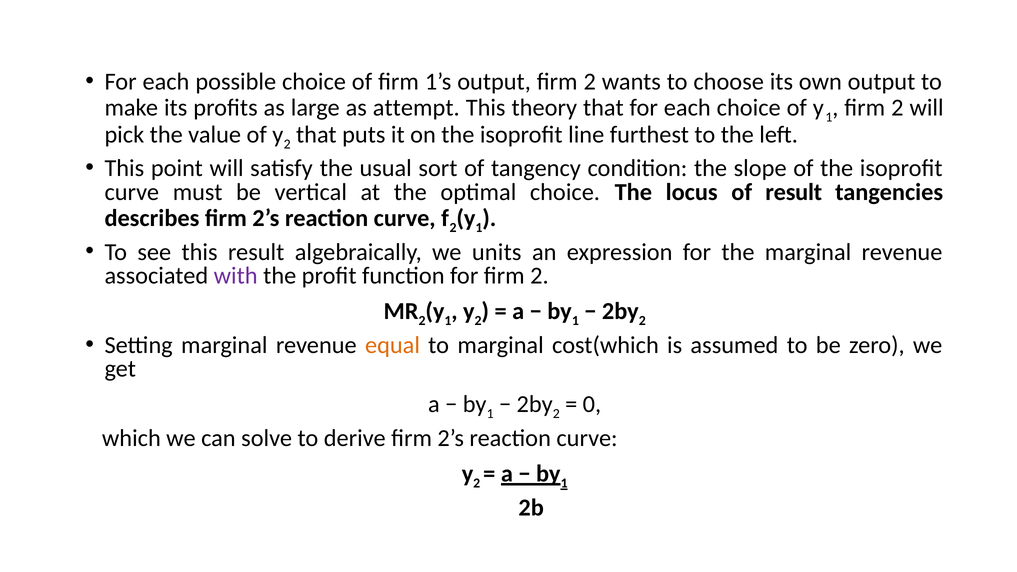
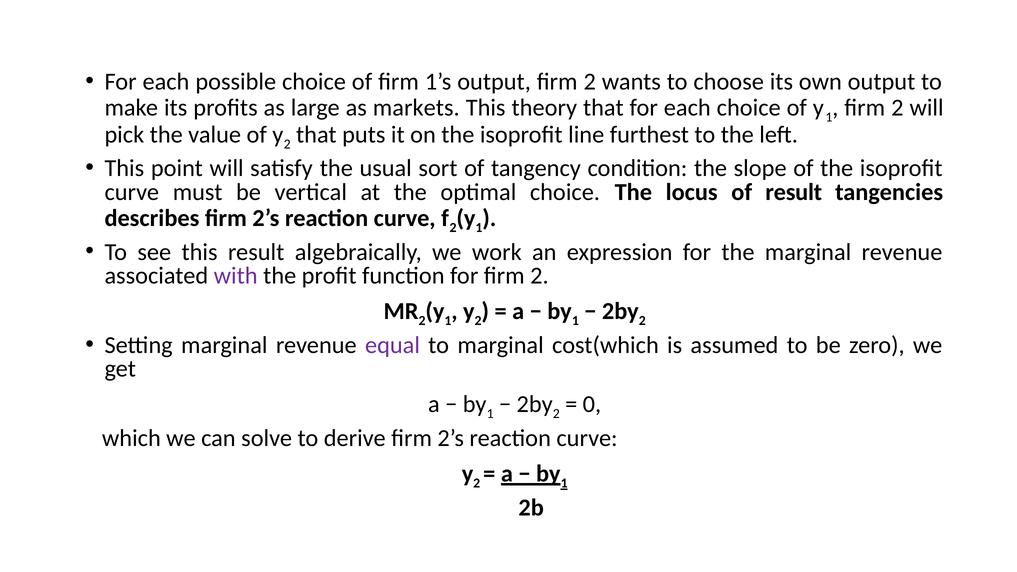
attempt: attempt -> markets
units: units -> work
equal colour: orange -> purple
